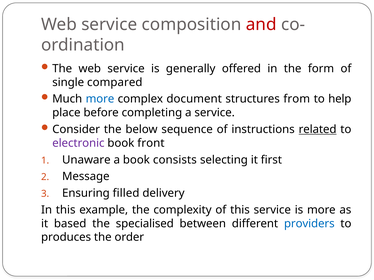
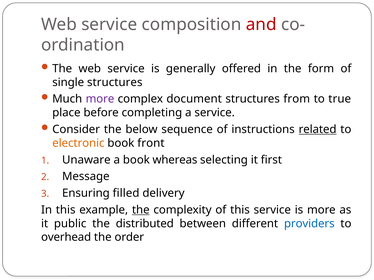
single compared: compared -> structures
more at (100, 99) colour: blue -> purple
help: help -> true
electronic colour: purple -> orange
consists: consists -> whereas
the at (141, 210) underline: none -> present
based: based -> public
specialised: specialised -> distributed
produces: produces -> overhead
